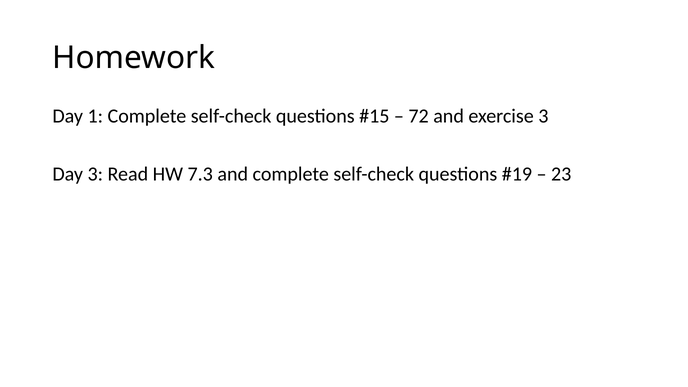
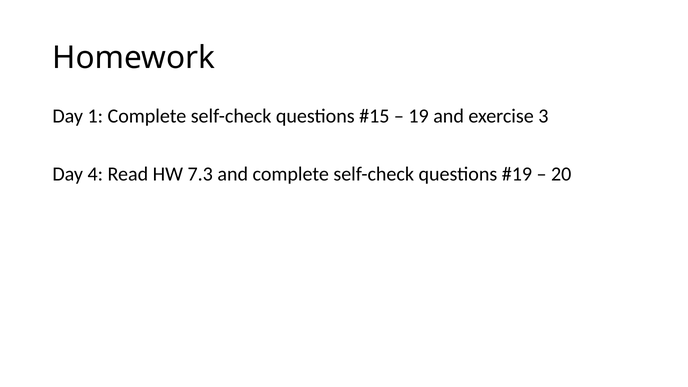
72: 72 -> 19
Day 3: 3 -> 4
23: 23 -> 20
